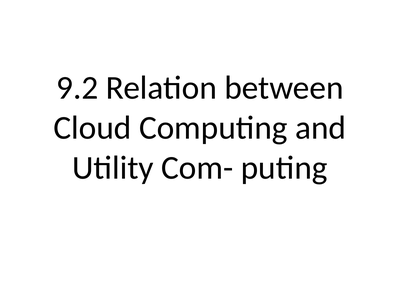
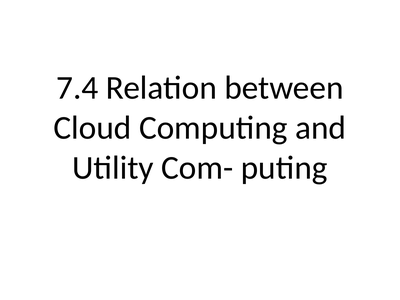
9.2: 9.2 -> 7.4
